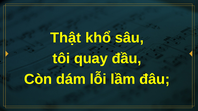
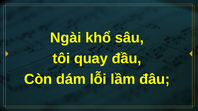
Thật: Thật -> Ngài
